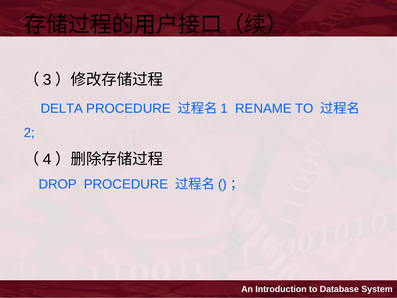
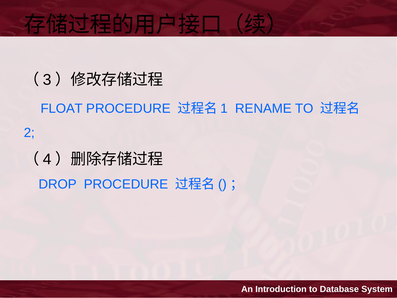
DELTA: DELTA -> FLOAT
